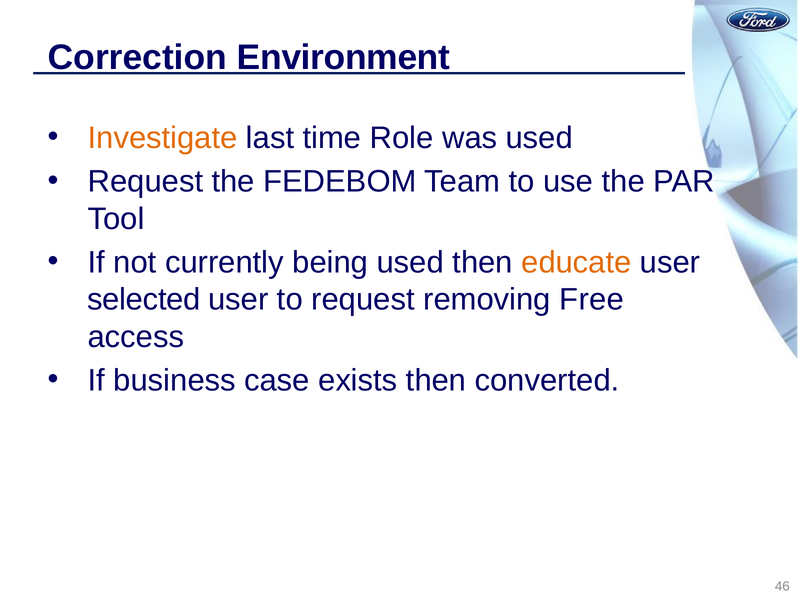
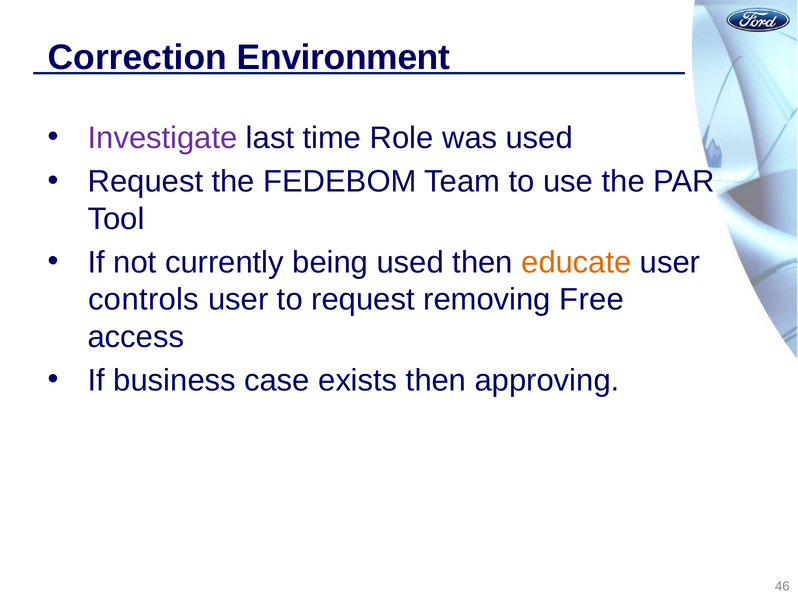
Investigate colour: orange -> purple
selected: selected -> controls
converted: converted -> approving
